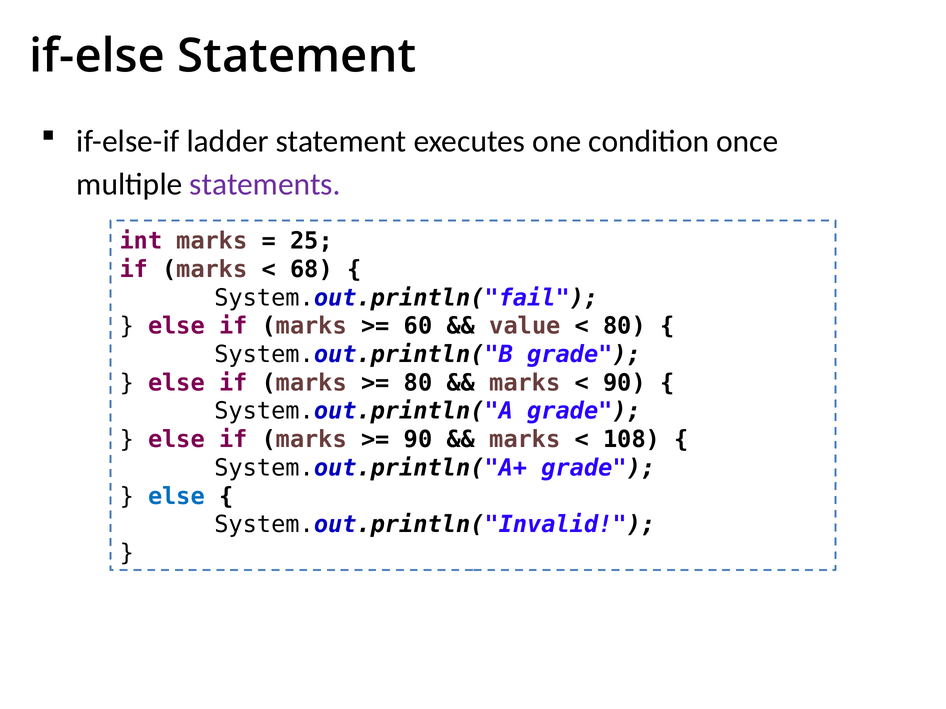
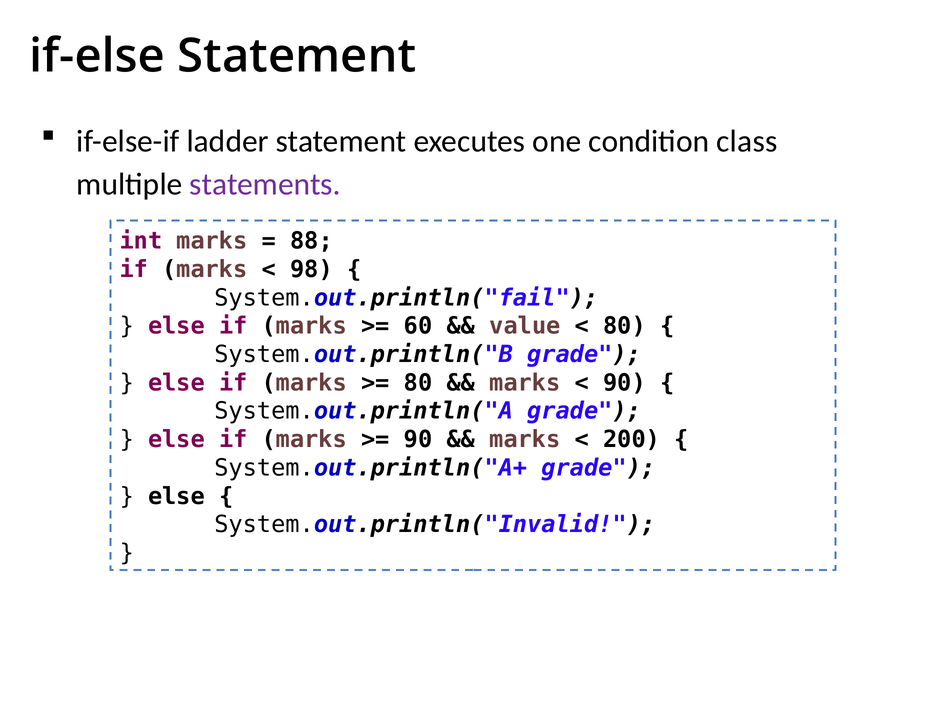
once: once -> class
25: 25 -> 88
68: 68 -> 98
108: 108 -> 200
else at (176, 497) colour: blue -> black
